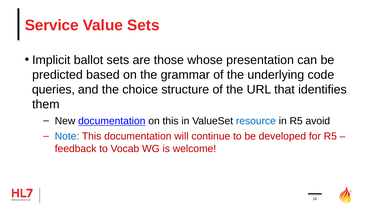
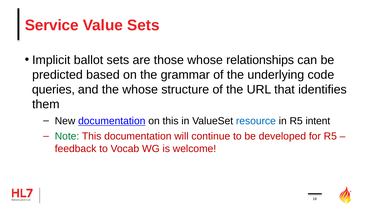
presentation: presentation -> relationships
the choice: choice -> whose
avoid: avoid -> intent
Note colour: blue -> green
